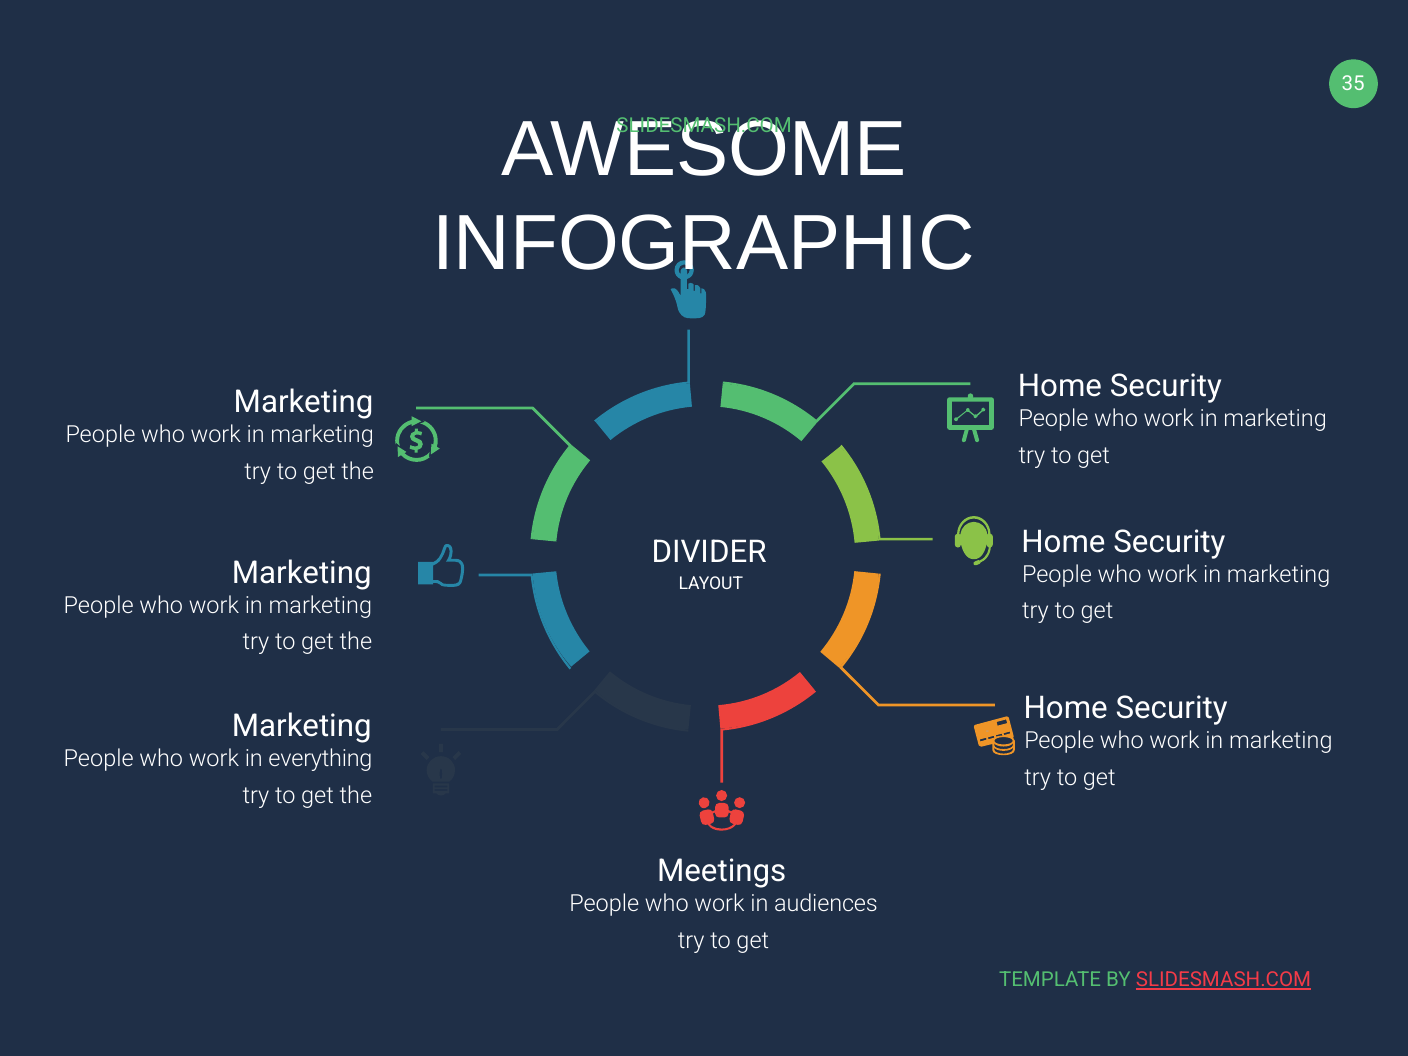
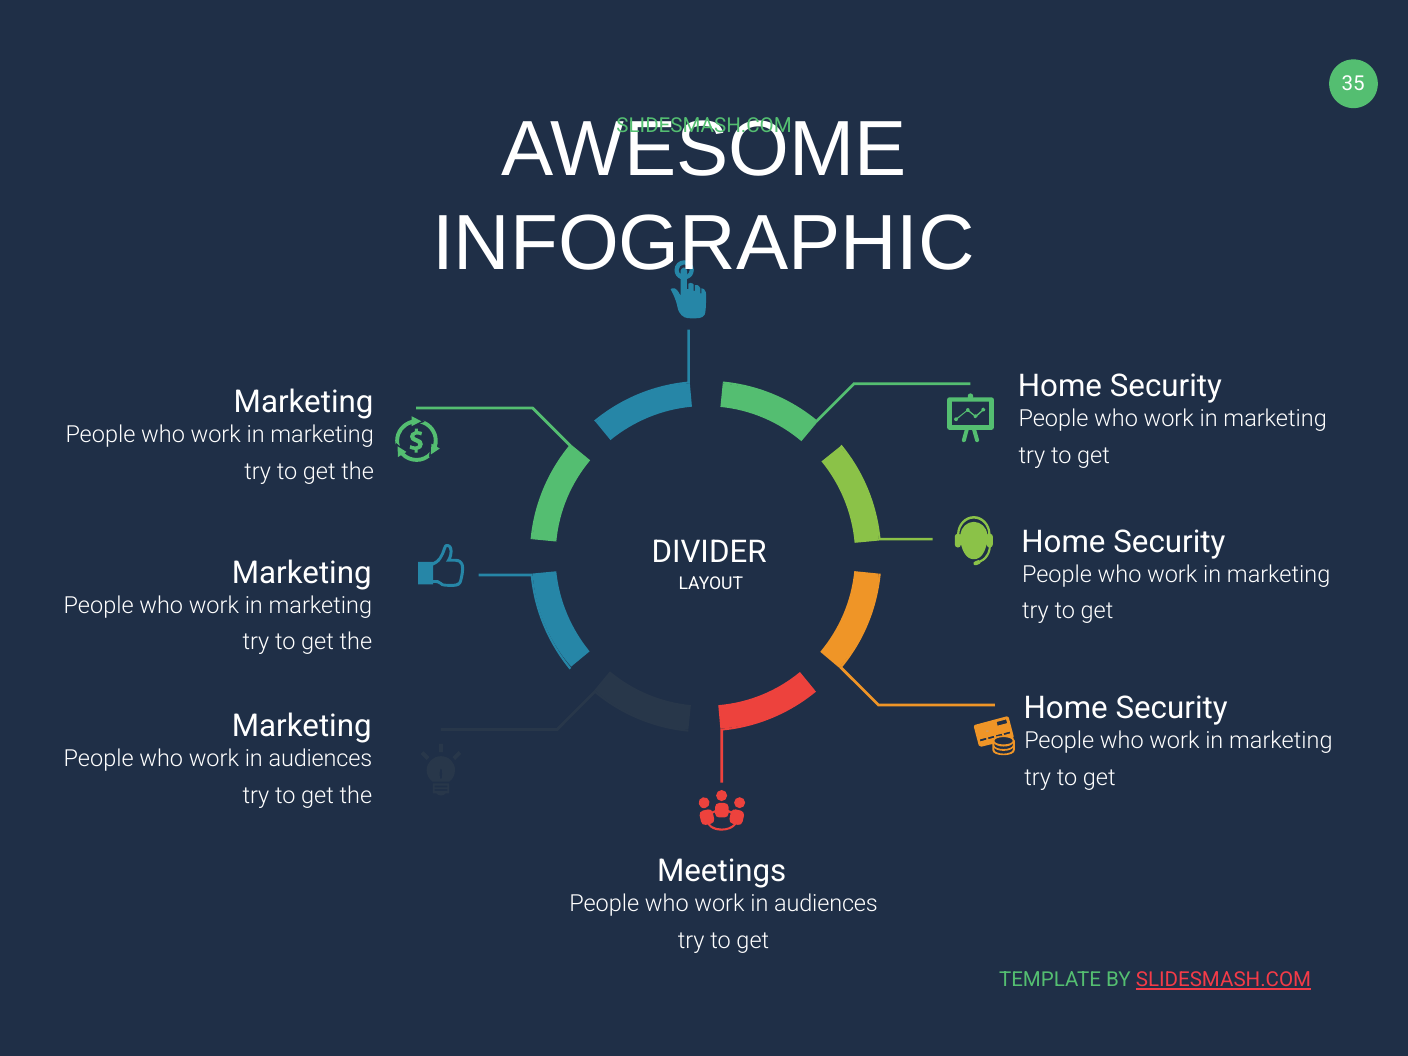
everything at (320, 759): everything -> audiences
